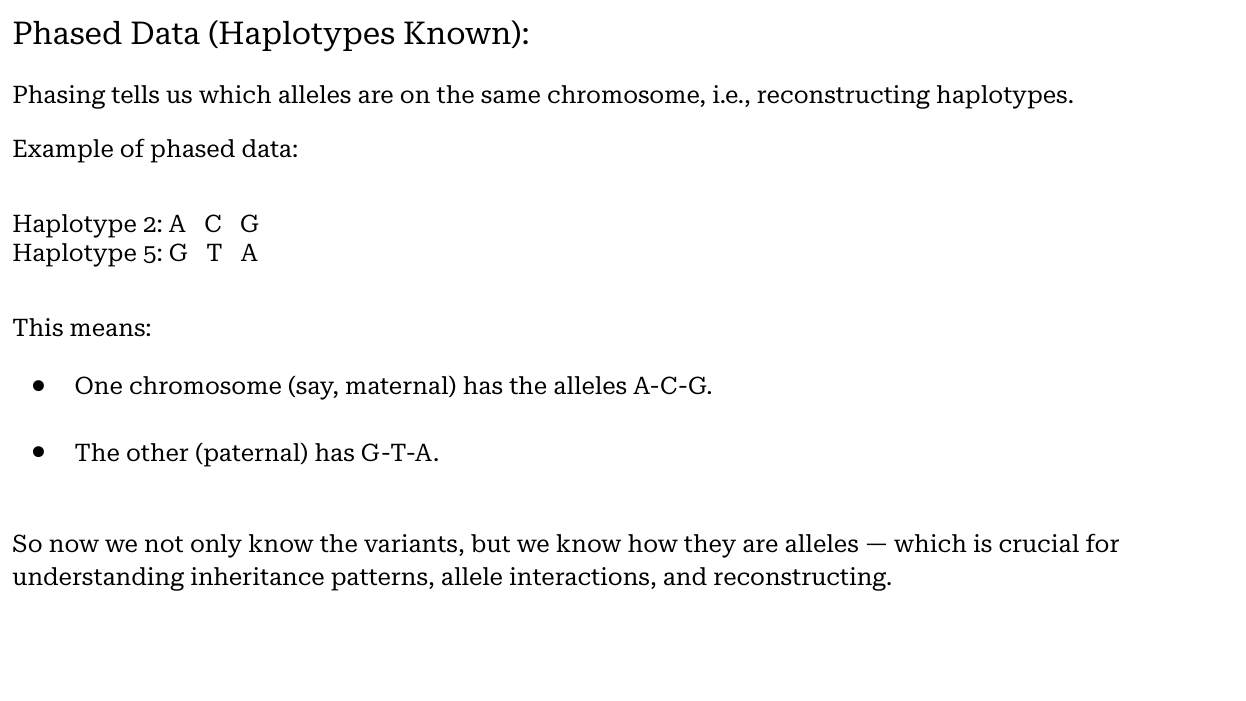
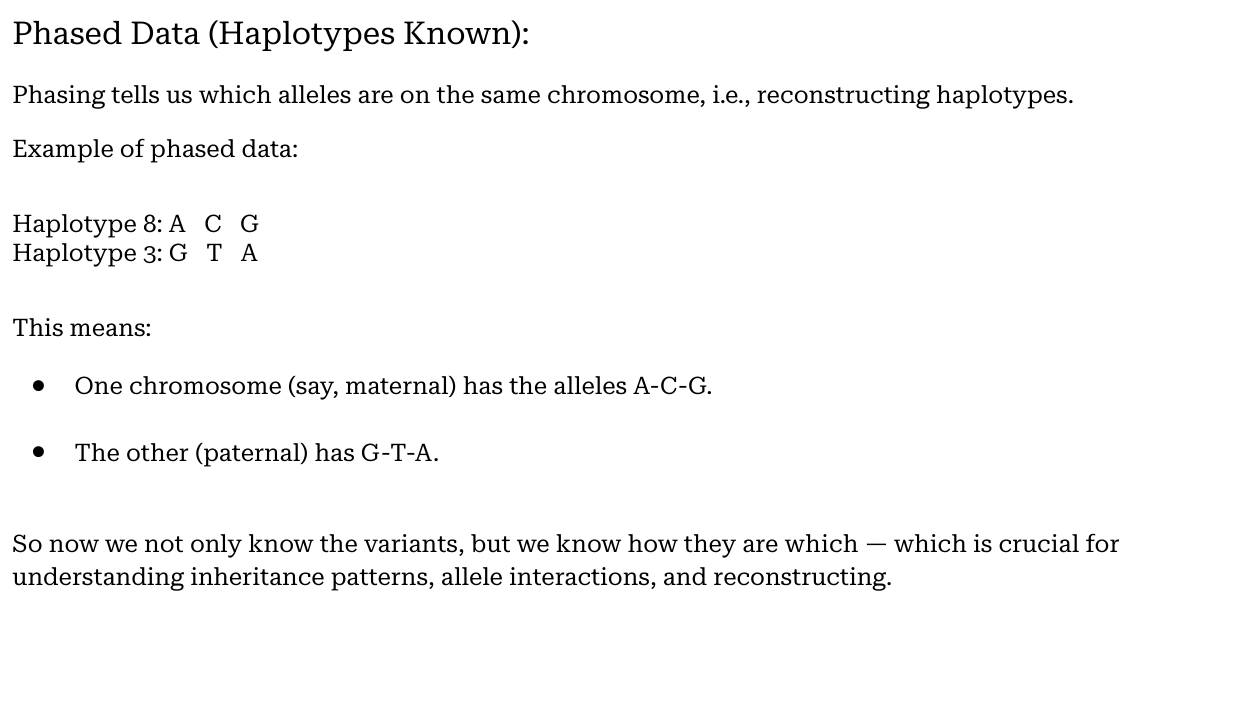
2: 2 -> 8
5: 5 -> 3
are alleles: alleles -> which
